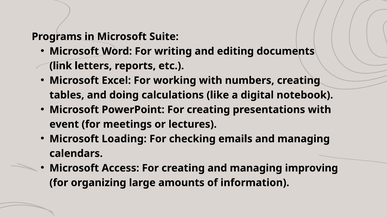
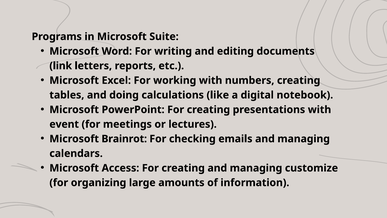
Loading: Loading -> Brainrot
improving: improving -> customize
